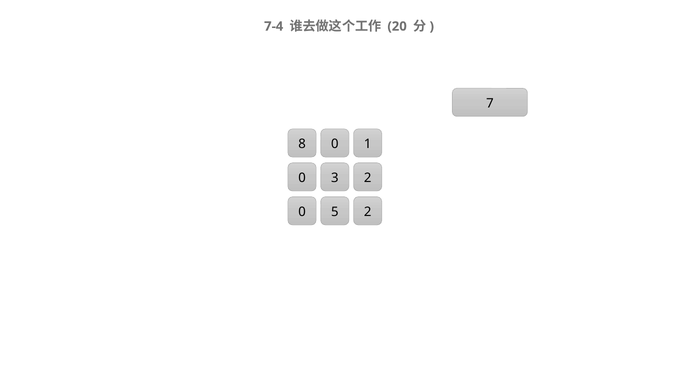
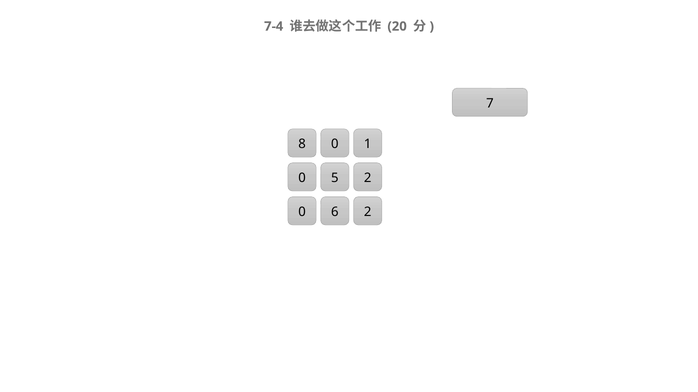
3: 3 -> 5
5: 5 -> 6
